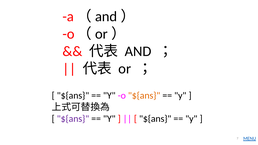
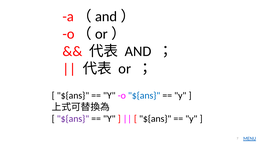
${ans at (144, 96) colour: orange -> blue
